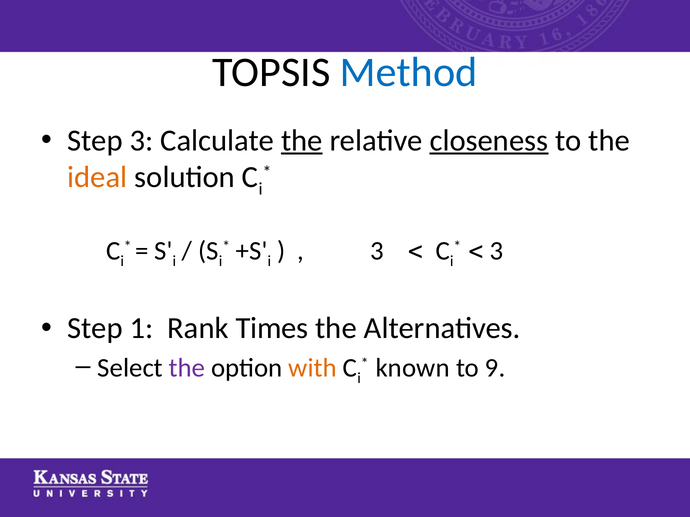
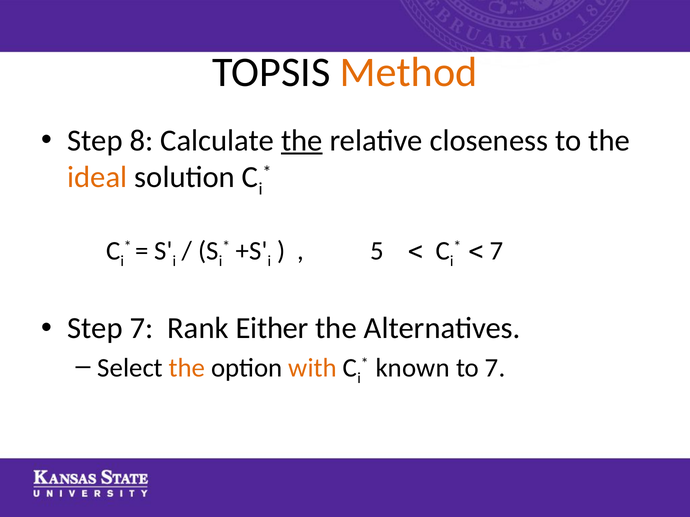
Method colour: blue -> orange
Step 3: 3 -> 8
closeness underline: present -> none
3 at (377, 251): 3 -> 5
3 at (497, 251): 3 -> 7
Step 1: 1 -> 7
Times: Times -> Either
the at (187, 368) colour: purple -> orange
to 9: 9 -> 7
